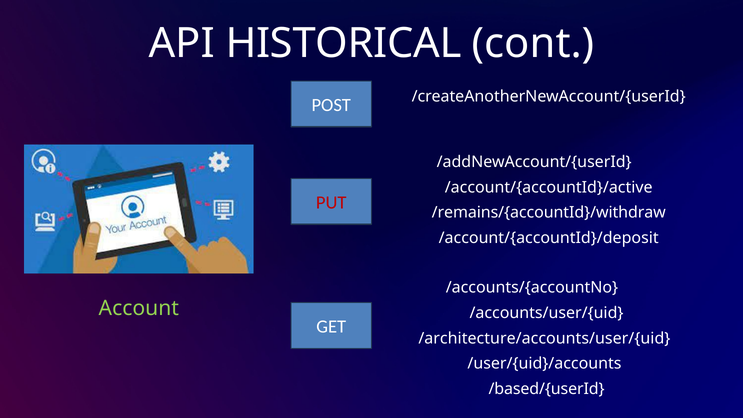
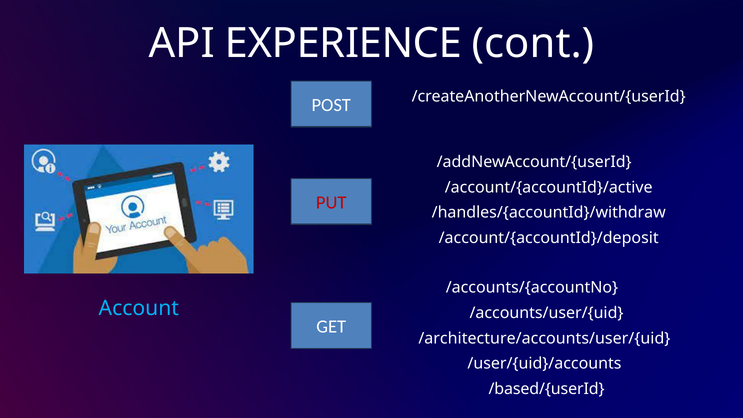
HISTORICAL: HISTORICAL -> EXPERIENCE
/remains/{accountId}/withdraw: /remains/{accountId}/withdraw -> /handles/{accountId}/withdraw
Account colour: light green -> light blue
